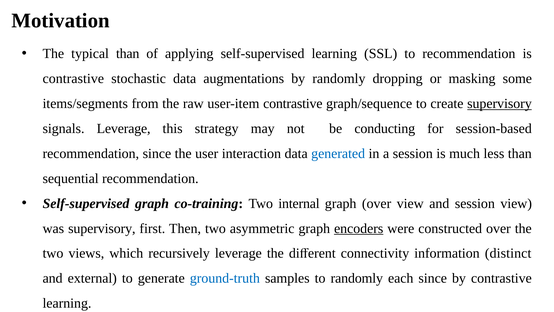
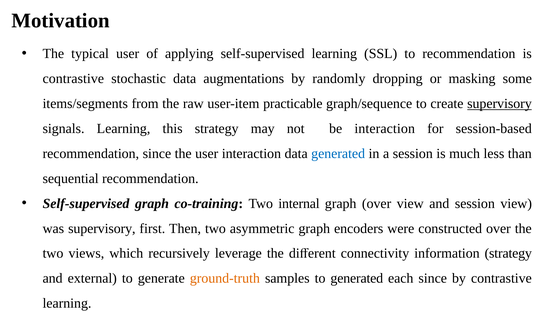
typical than: than -> user
user-item contrastive: contrastive -> practicable
signals Leverage: Leverage -> Learning
be conducting: conducting -> interaction
encoders underline: present -> none
information distinct: distinct -> strategy
ground-truth colour: blue -> orange
to randomly: randomly -> generated
